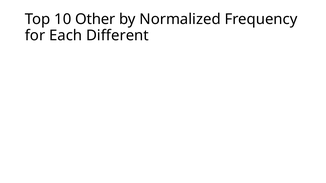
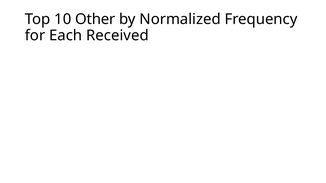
Different: Different -> Received
